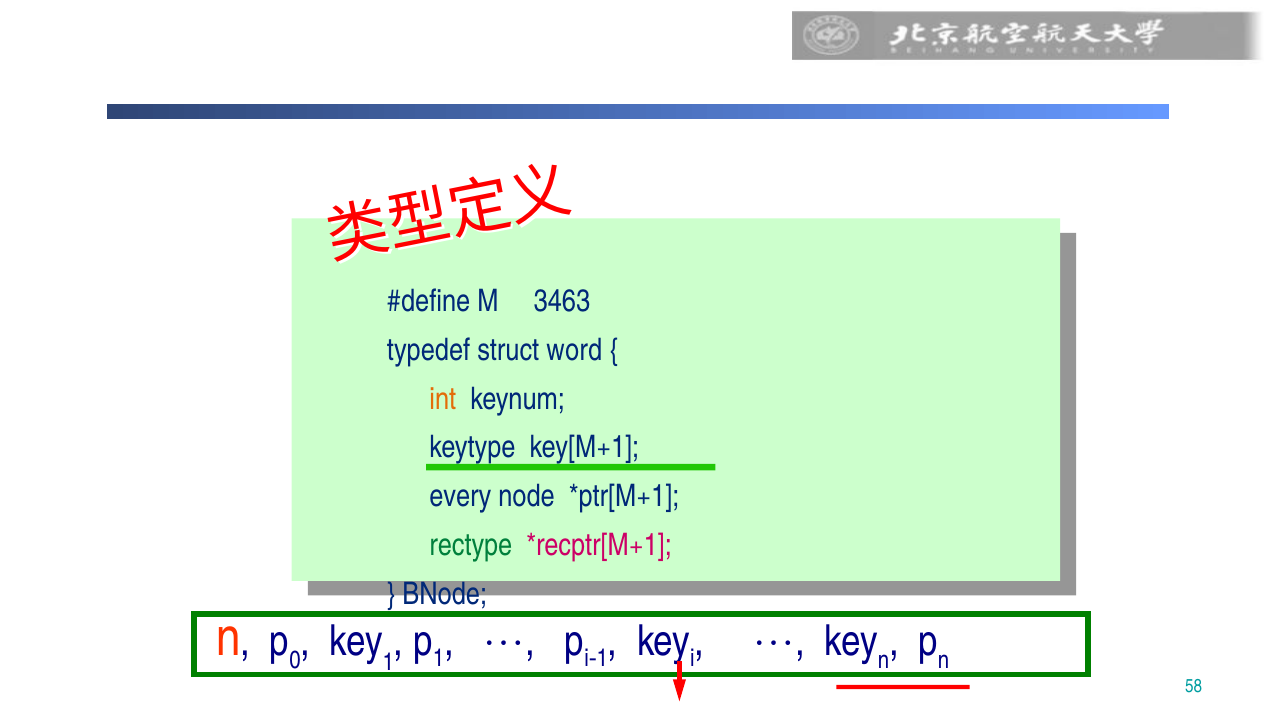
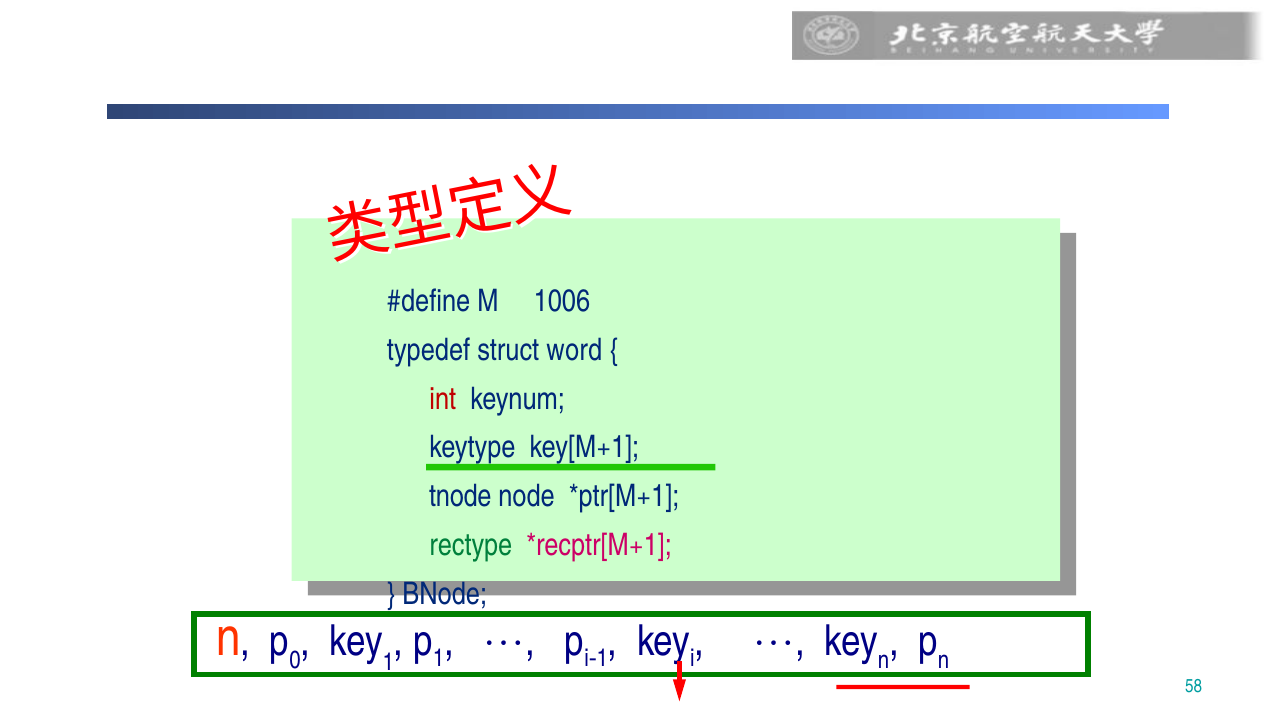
3463: 3463 -> 1006
int colour: orange -> red
every: every -> tnode
